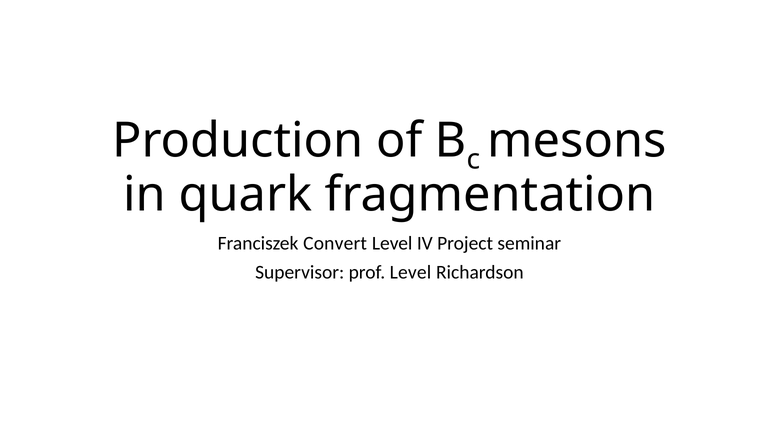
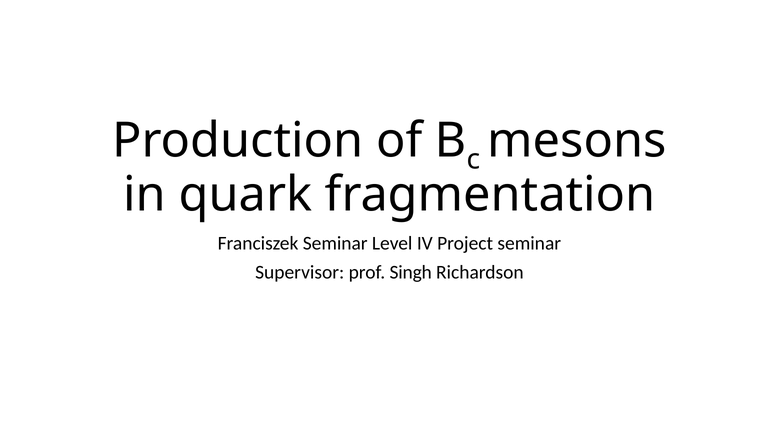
Franciszek Convert: Convert -> Seminar
prof Level: Level -> Singh
